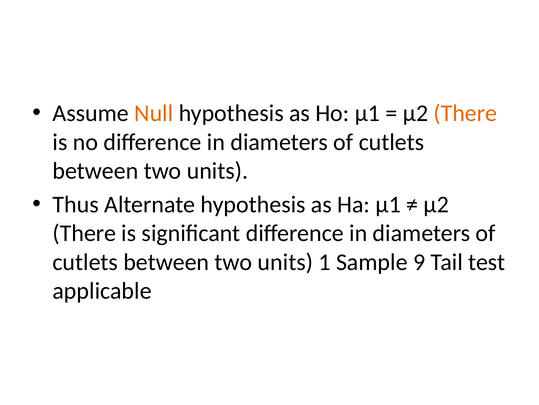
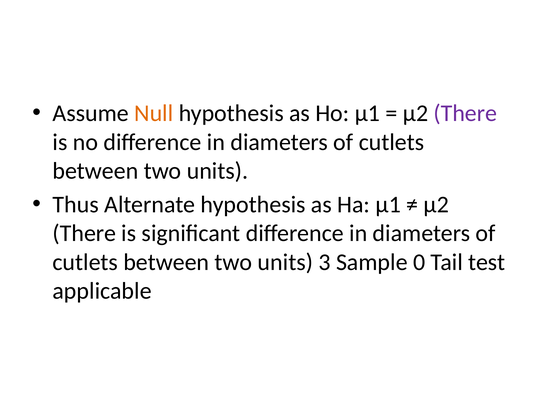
There at (465, 113) colour: orange -> purple
1: 1 -> 3
9: 9 -> 0
